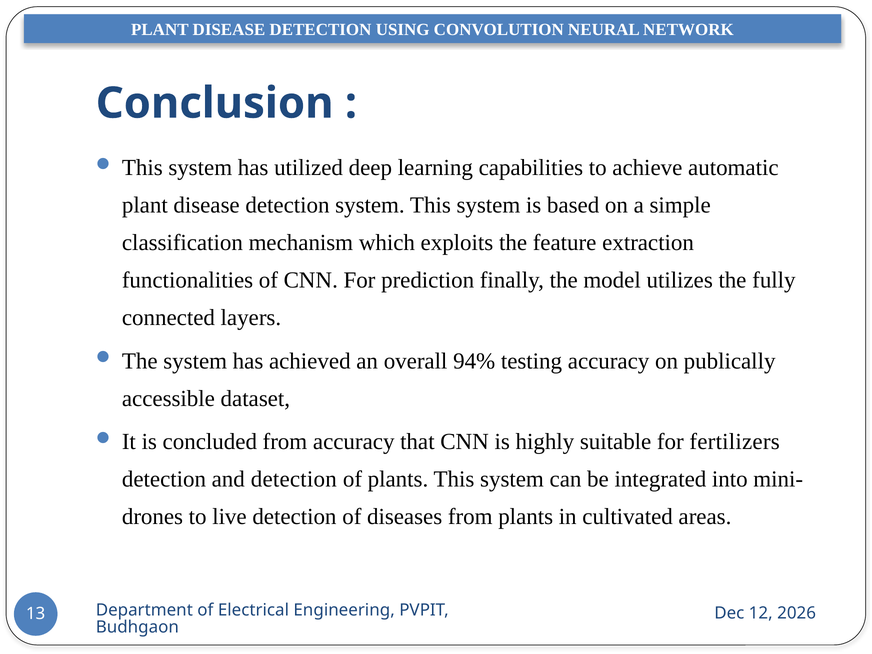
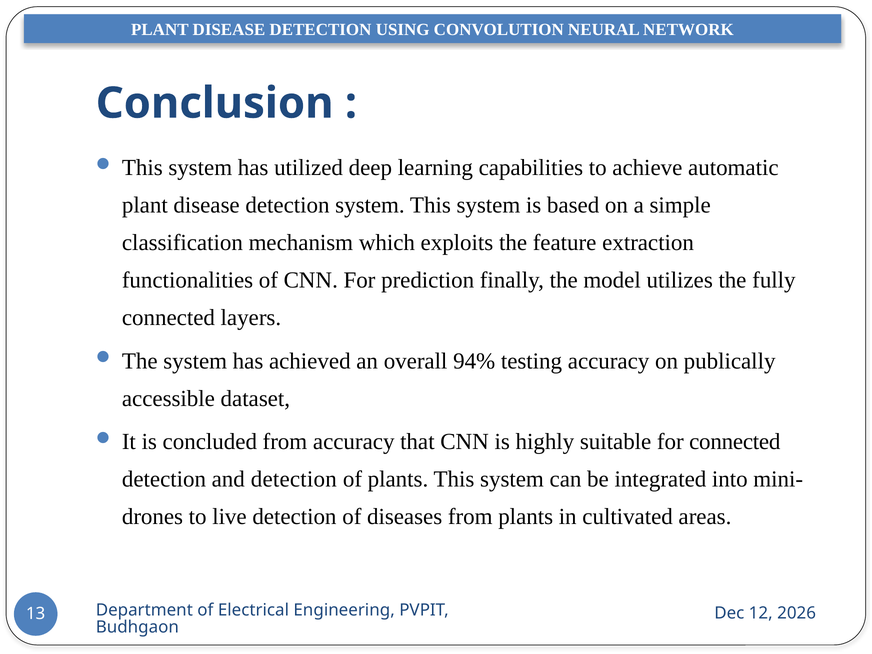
for fertilizers: fertilizers -> connected
